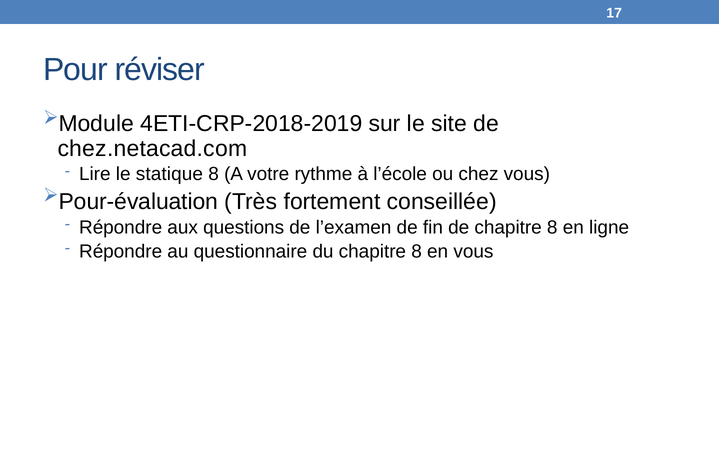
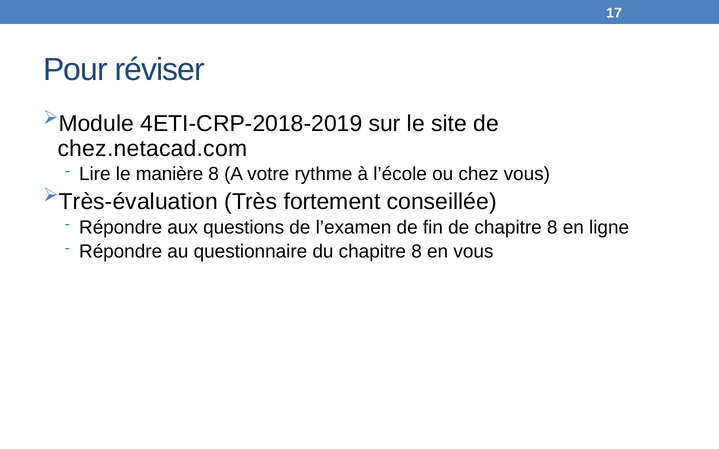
statique: statique -> manière
Pour-évaluation: Pour-évaluation -> Très-évaluation
